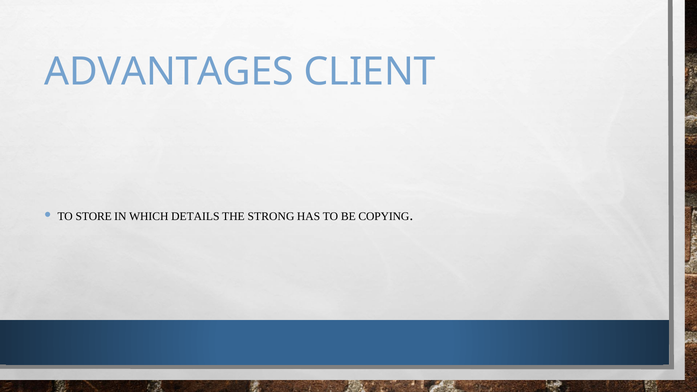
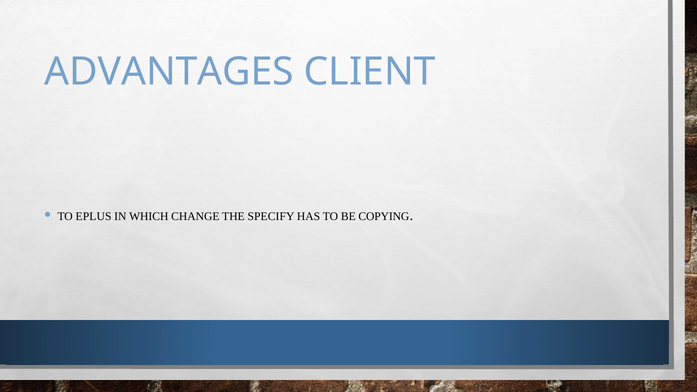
STORE: STORE -> EPLUS
DETAILS: DETAILS -> CHANGE
STRONG: STRONG -> SPECIFY
